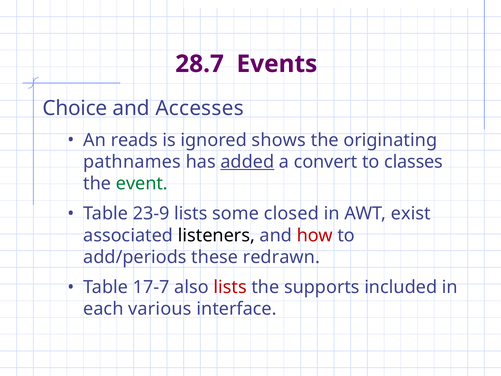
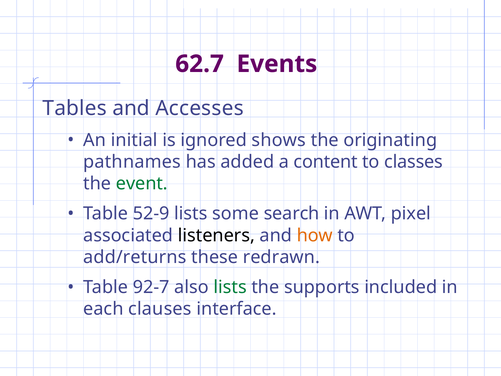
28.7: 28.7 -> 62.7
Choice: Choice -> Tables
reads: reads -> initial
added underline: present -> none
convert: convert -> content
23-9: 23-9 -> 52-9
closed: closed -> search
exist: exist -> pixel
how colour: red -> orange
add/periods: add/periods -> add/returns
17-7: 17-7 -> 92-7
lists at (230, 287) colour: red -> green
various: various -> clauses
